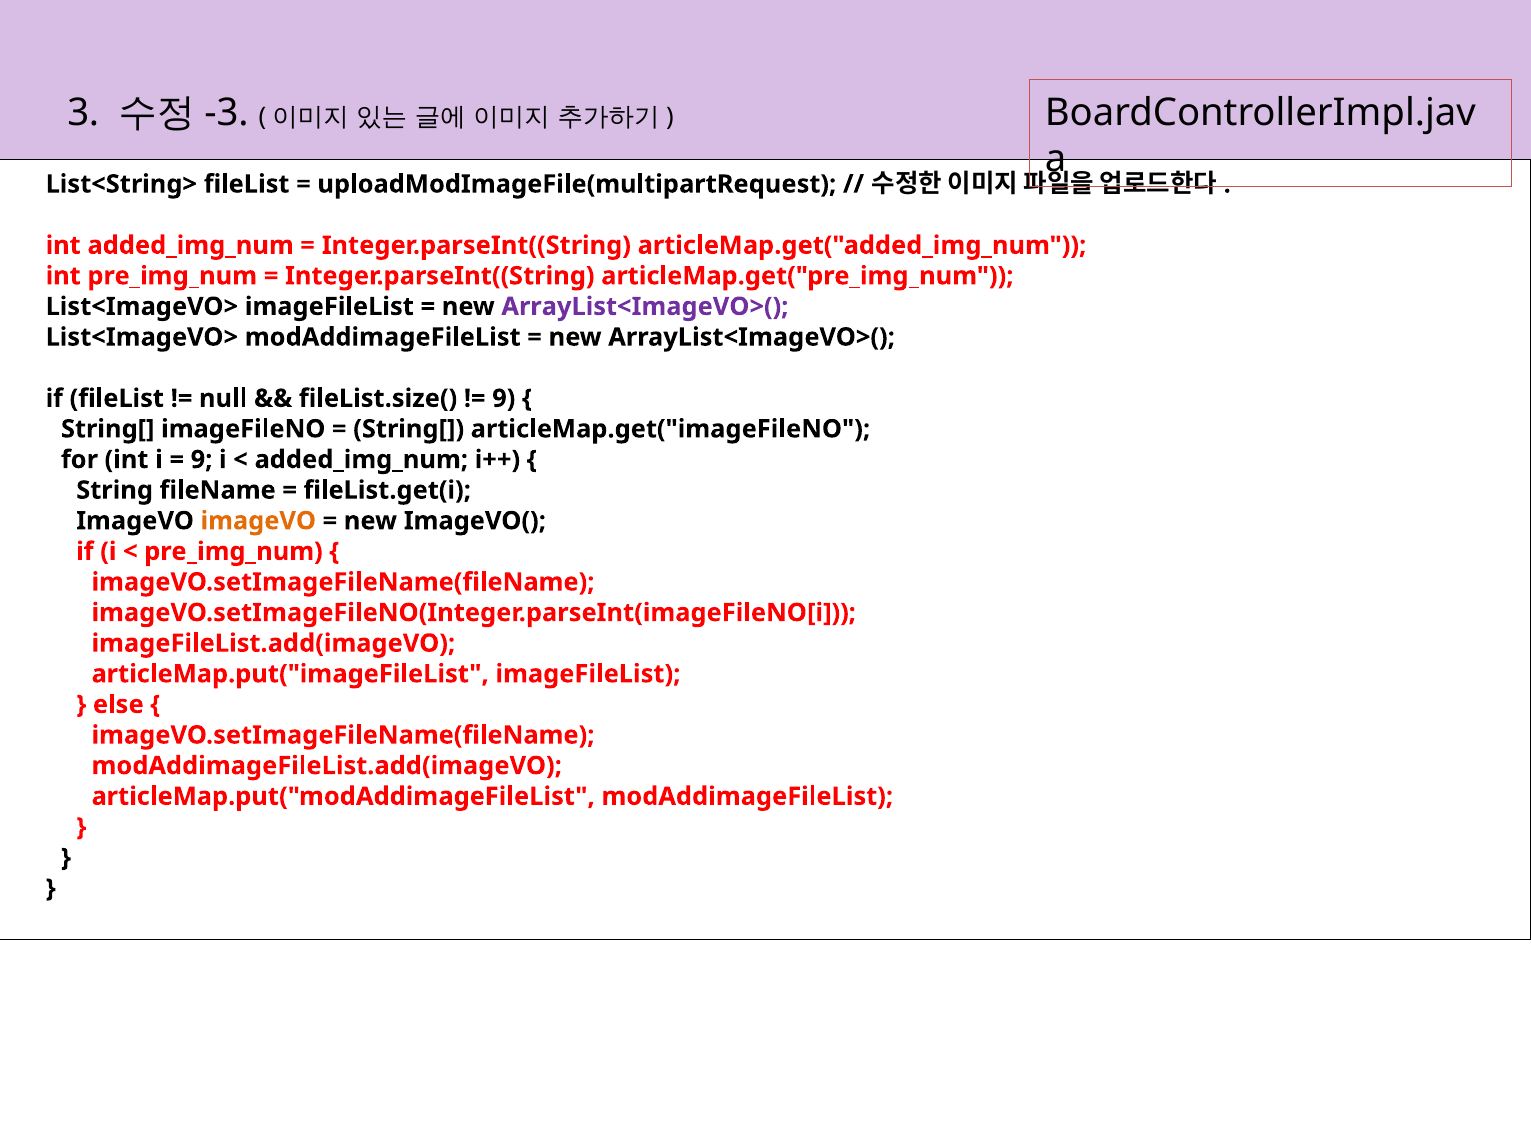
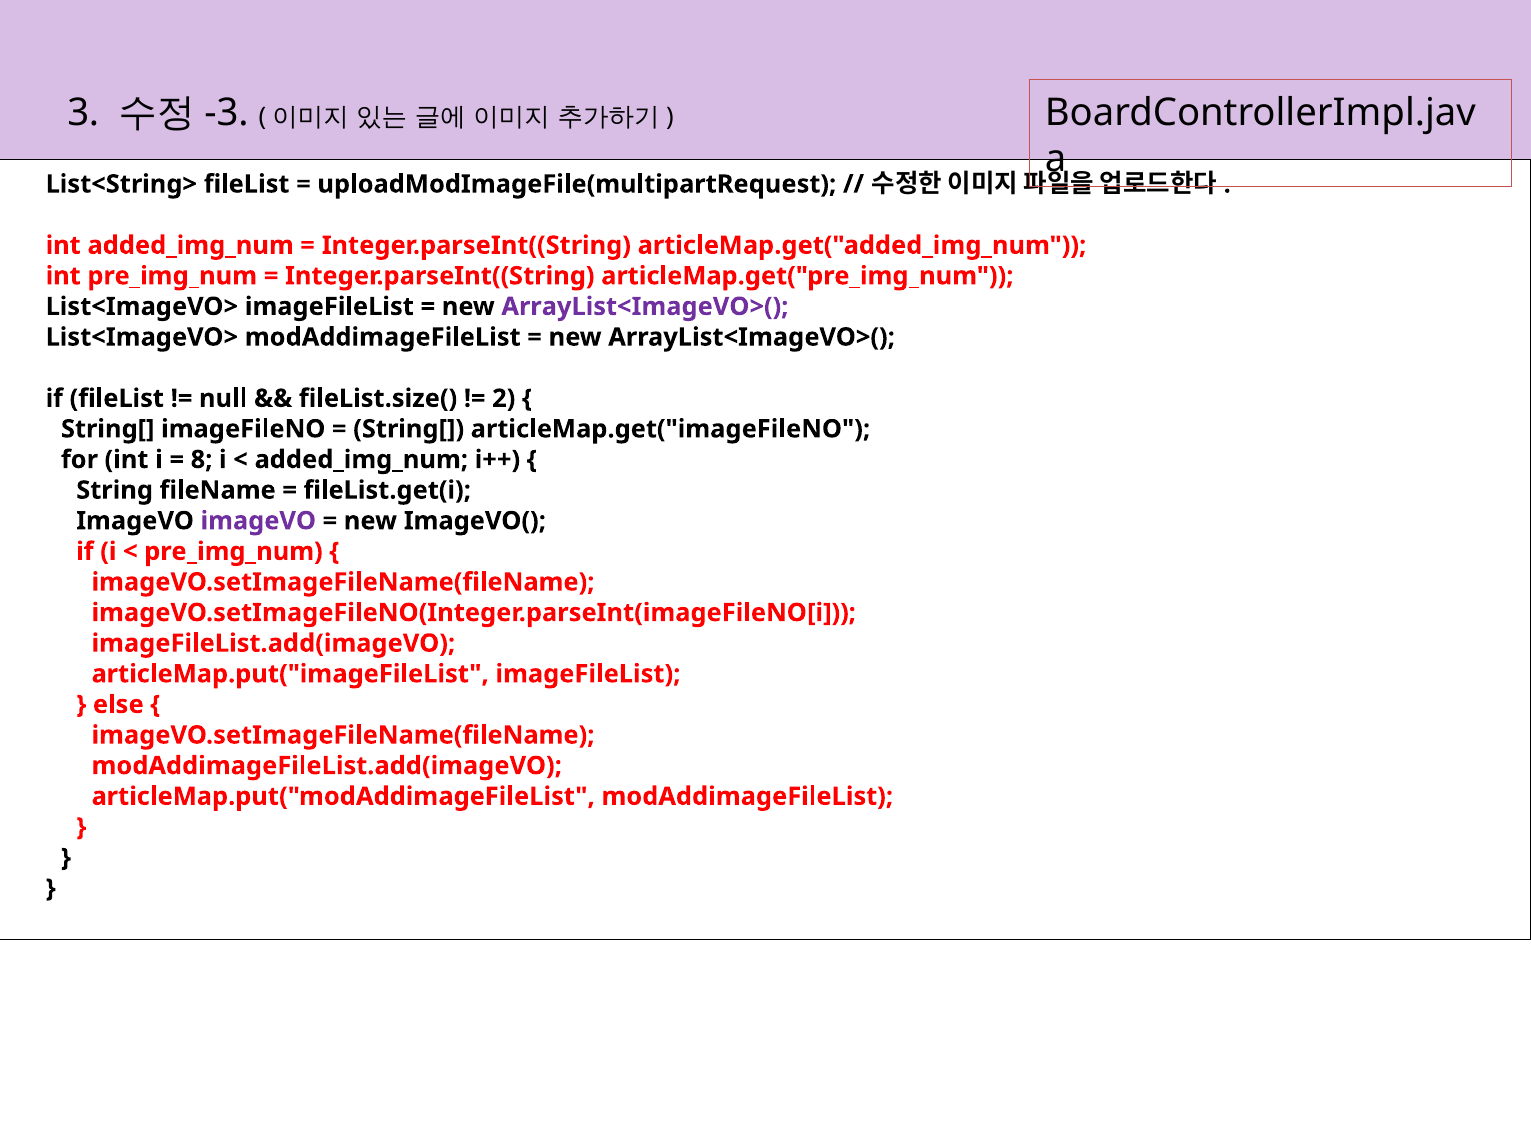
9 at (504, 399): 9 -> 2
9 at (202, 460): 9 -> 8
imageVO at (258, 521) colour: orange -> purple
